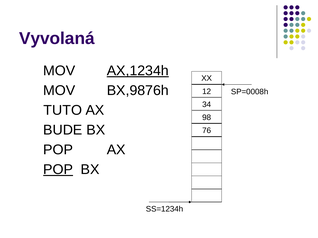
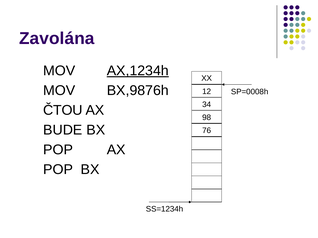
Vyvolaná: Vyvolaná -> Zavolána
TUTO: TUTO -> ČTOU
POP at (58, 170) underline: present -> none
